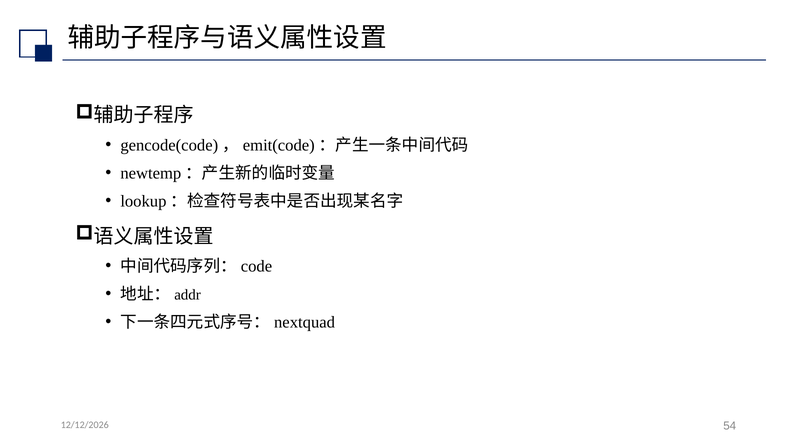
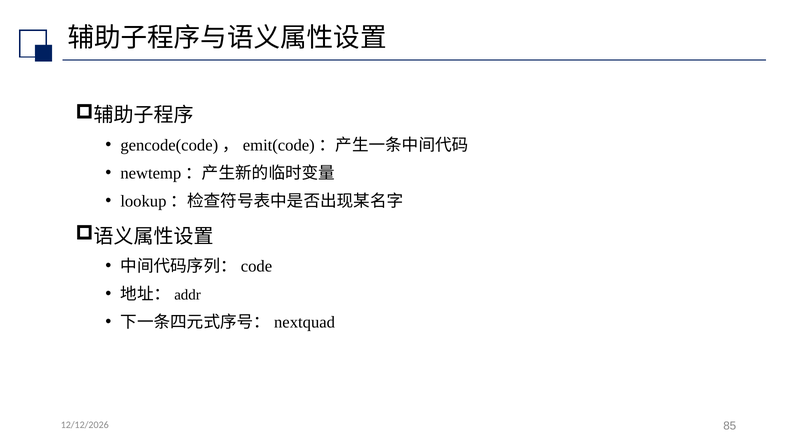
54: 54 -> 85
